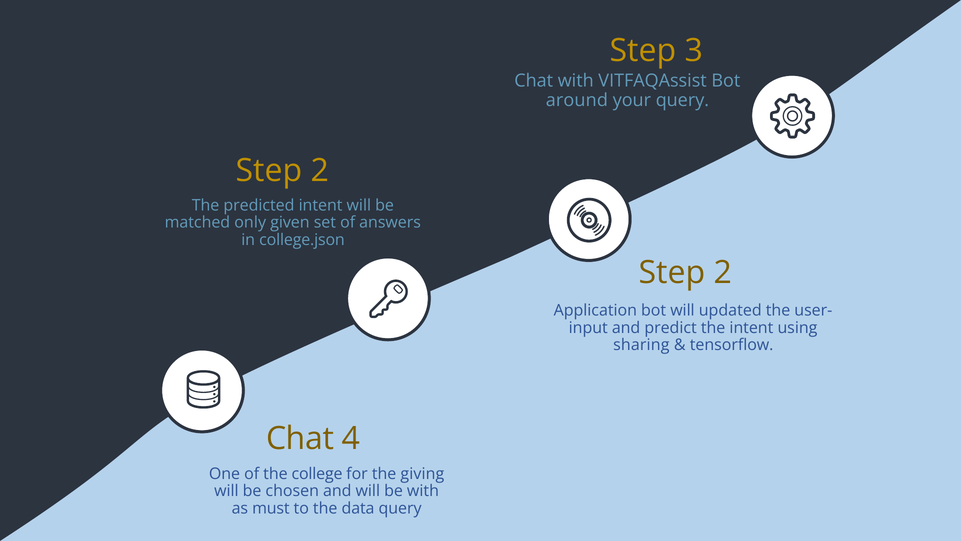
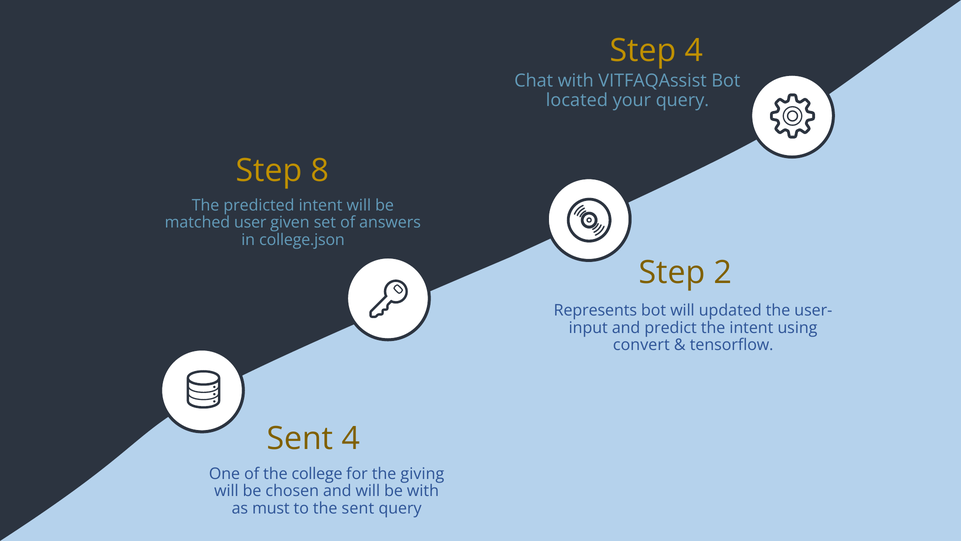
Step 3: 3 -> 4
around: around -> located
2 at (320, 170): 2 -> 8
only: only -> user
Application: Application -> Represents
sharing: sharing -> convert
Chat at (300, 439): Chat -> Sent
the data: data -> sent
